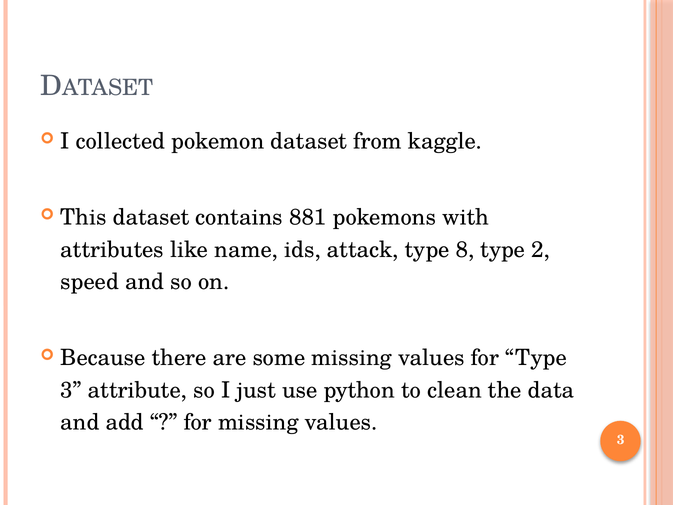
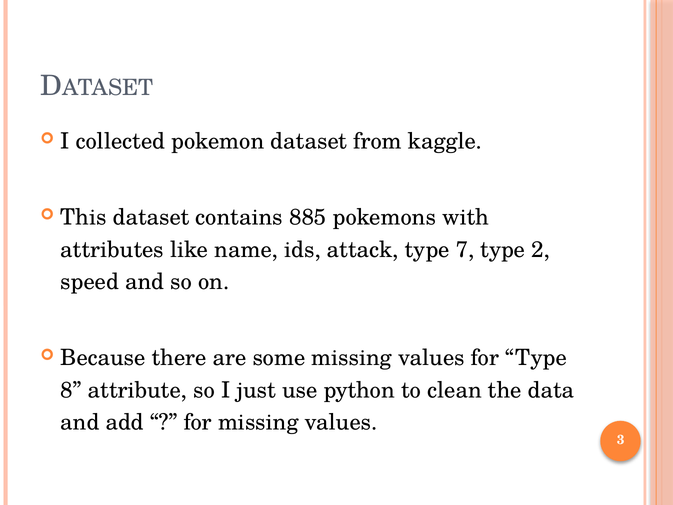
881: 881 -> 885
8: 8 -> 7
3 at (71, 390): 3 -> 8
